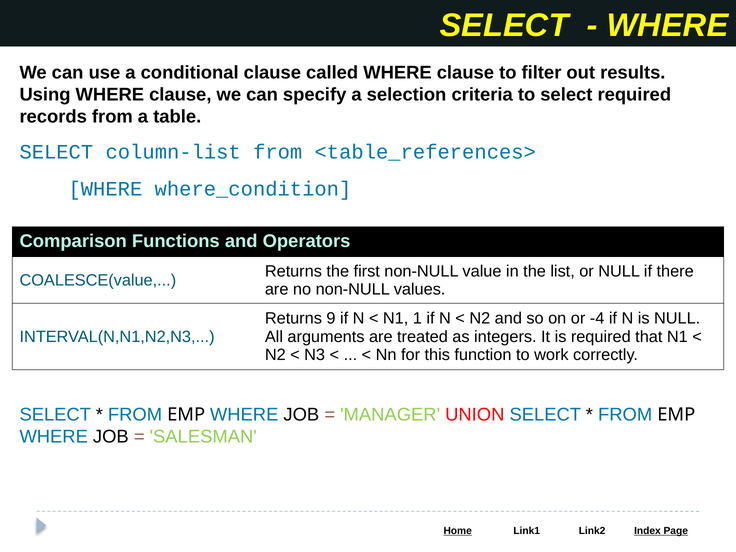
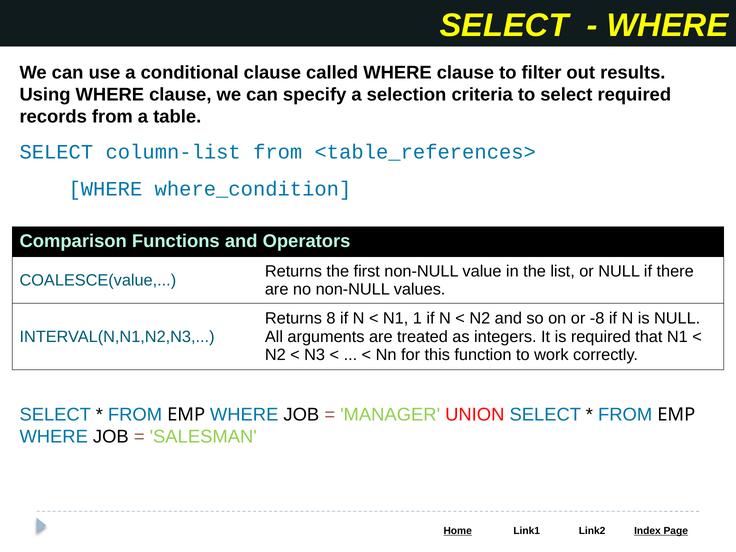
9: 9 -> 8
-4: -4 -> -8
